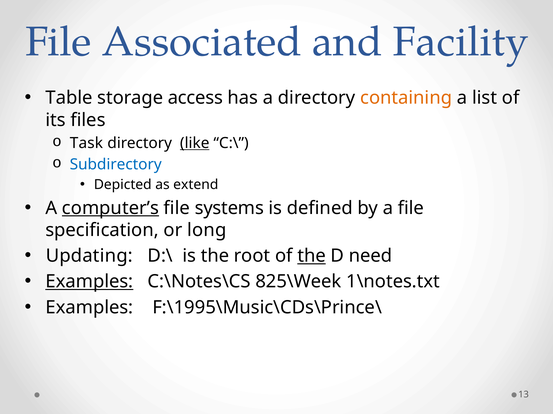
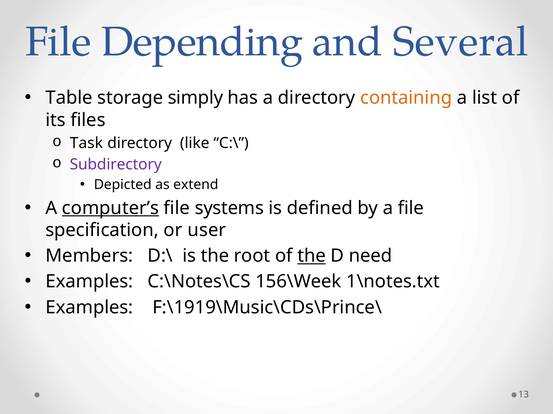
Associated: Associated -> Depending
Facility: Facility -> Several
access: access -> simply
like underline: present -> none
Subdirectory colour: blue -> purple
long: long -> user
Updating: Updating -> Members
Examples at (89, 282) underline: present -> none
825\Week: 825\Week -> 156\Week
F:\1995\Music\CDs\Prince\: F:\1995\Music\CDs\Prince\ -> F:\1919\Music\CDs\Prince\
